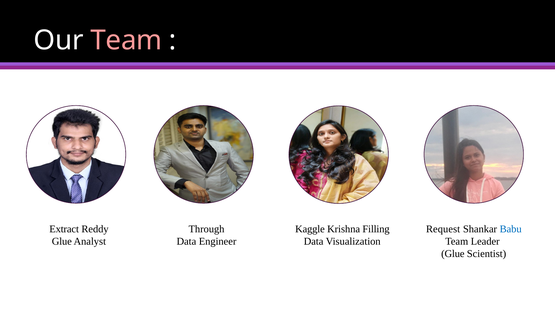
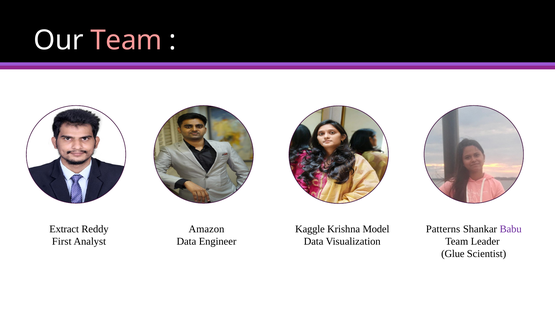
Through: Through -> Amazon
Filling: Filling -> Model
Request: Request -> Patterns
Babu colour: blue -> purple
Glue at (62, 242): Glue -> First
